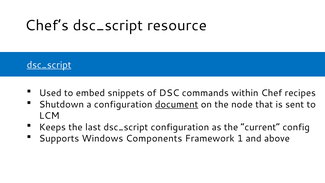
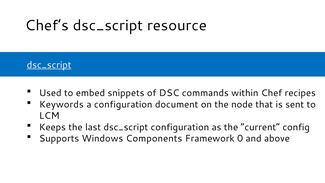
Shutdown: Shutdown -> Keywords
document underline: present -> none
1: 1 -> 0
